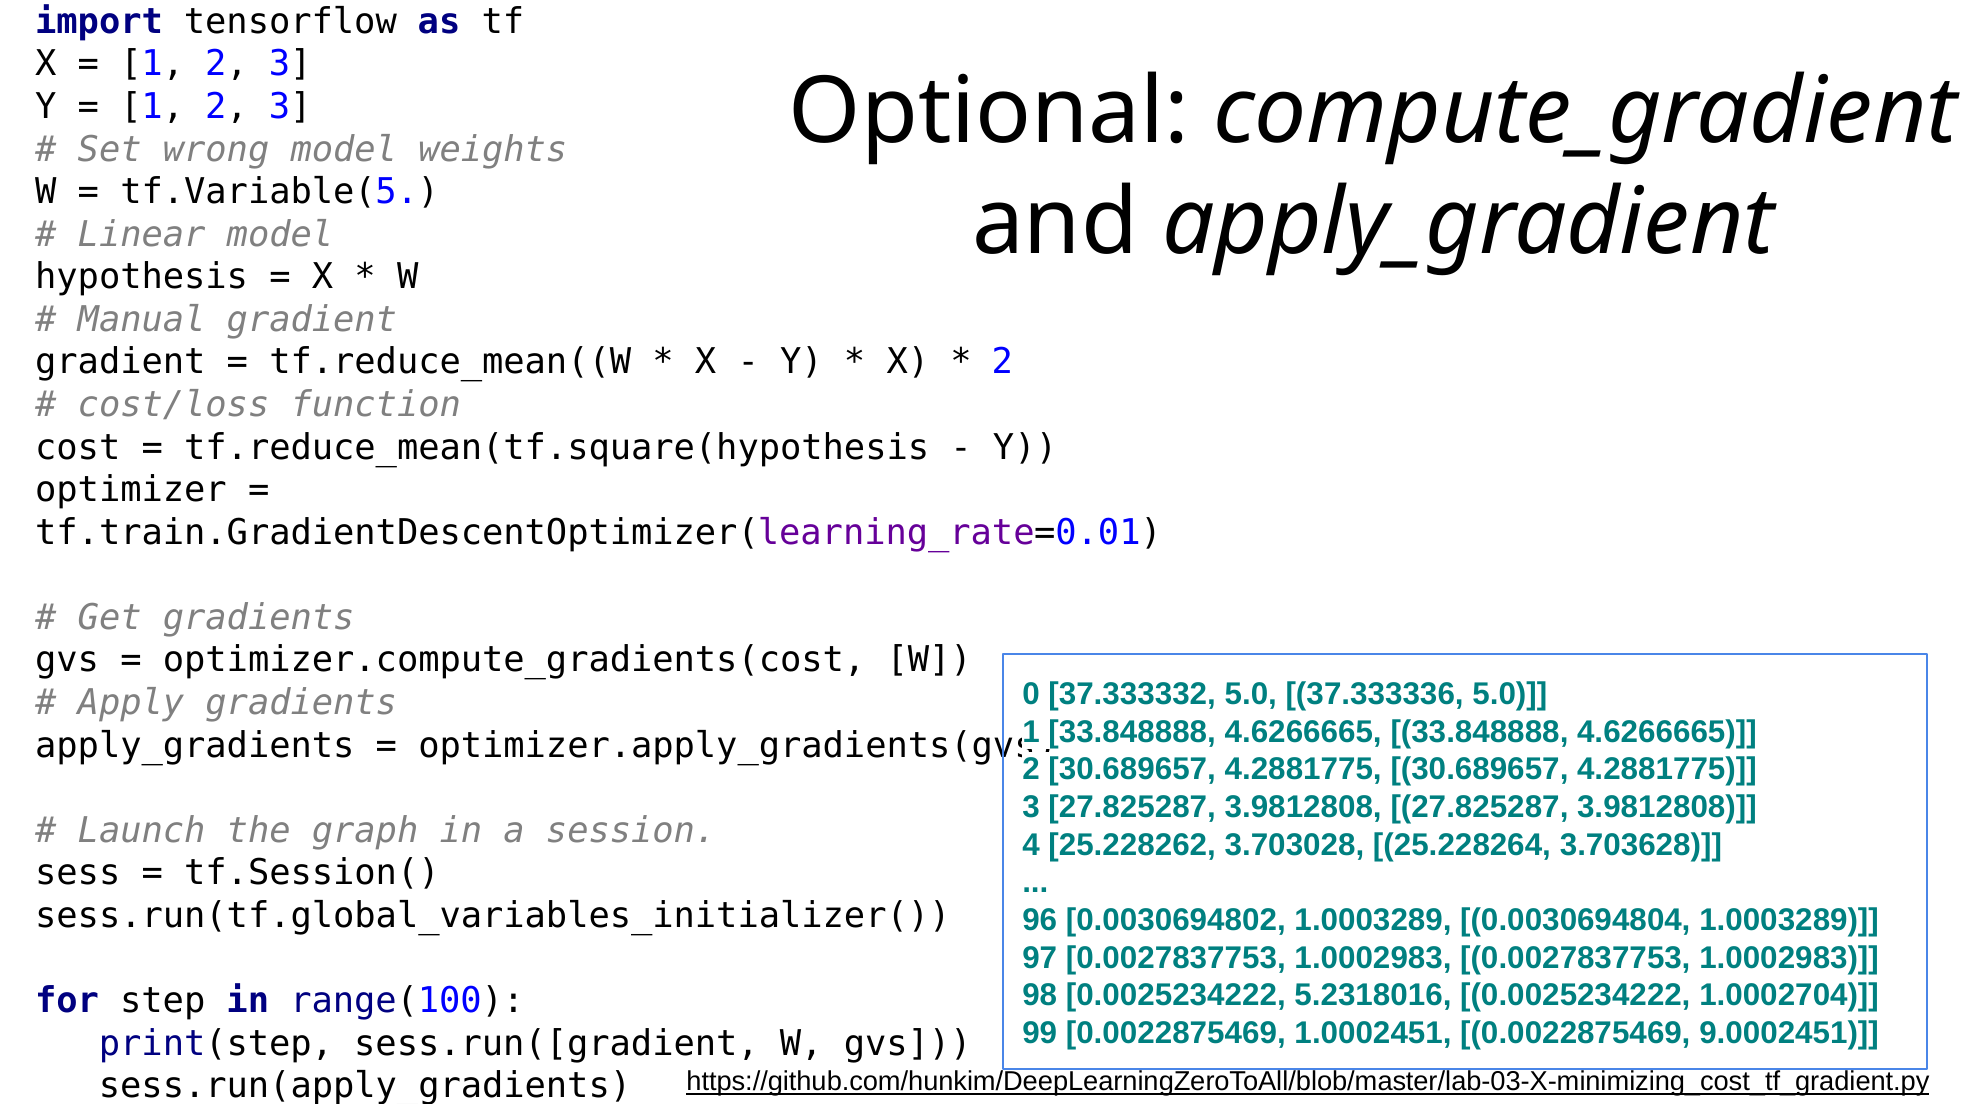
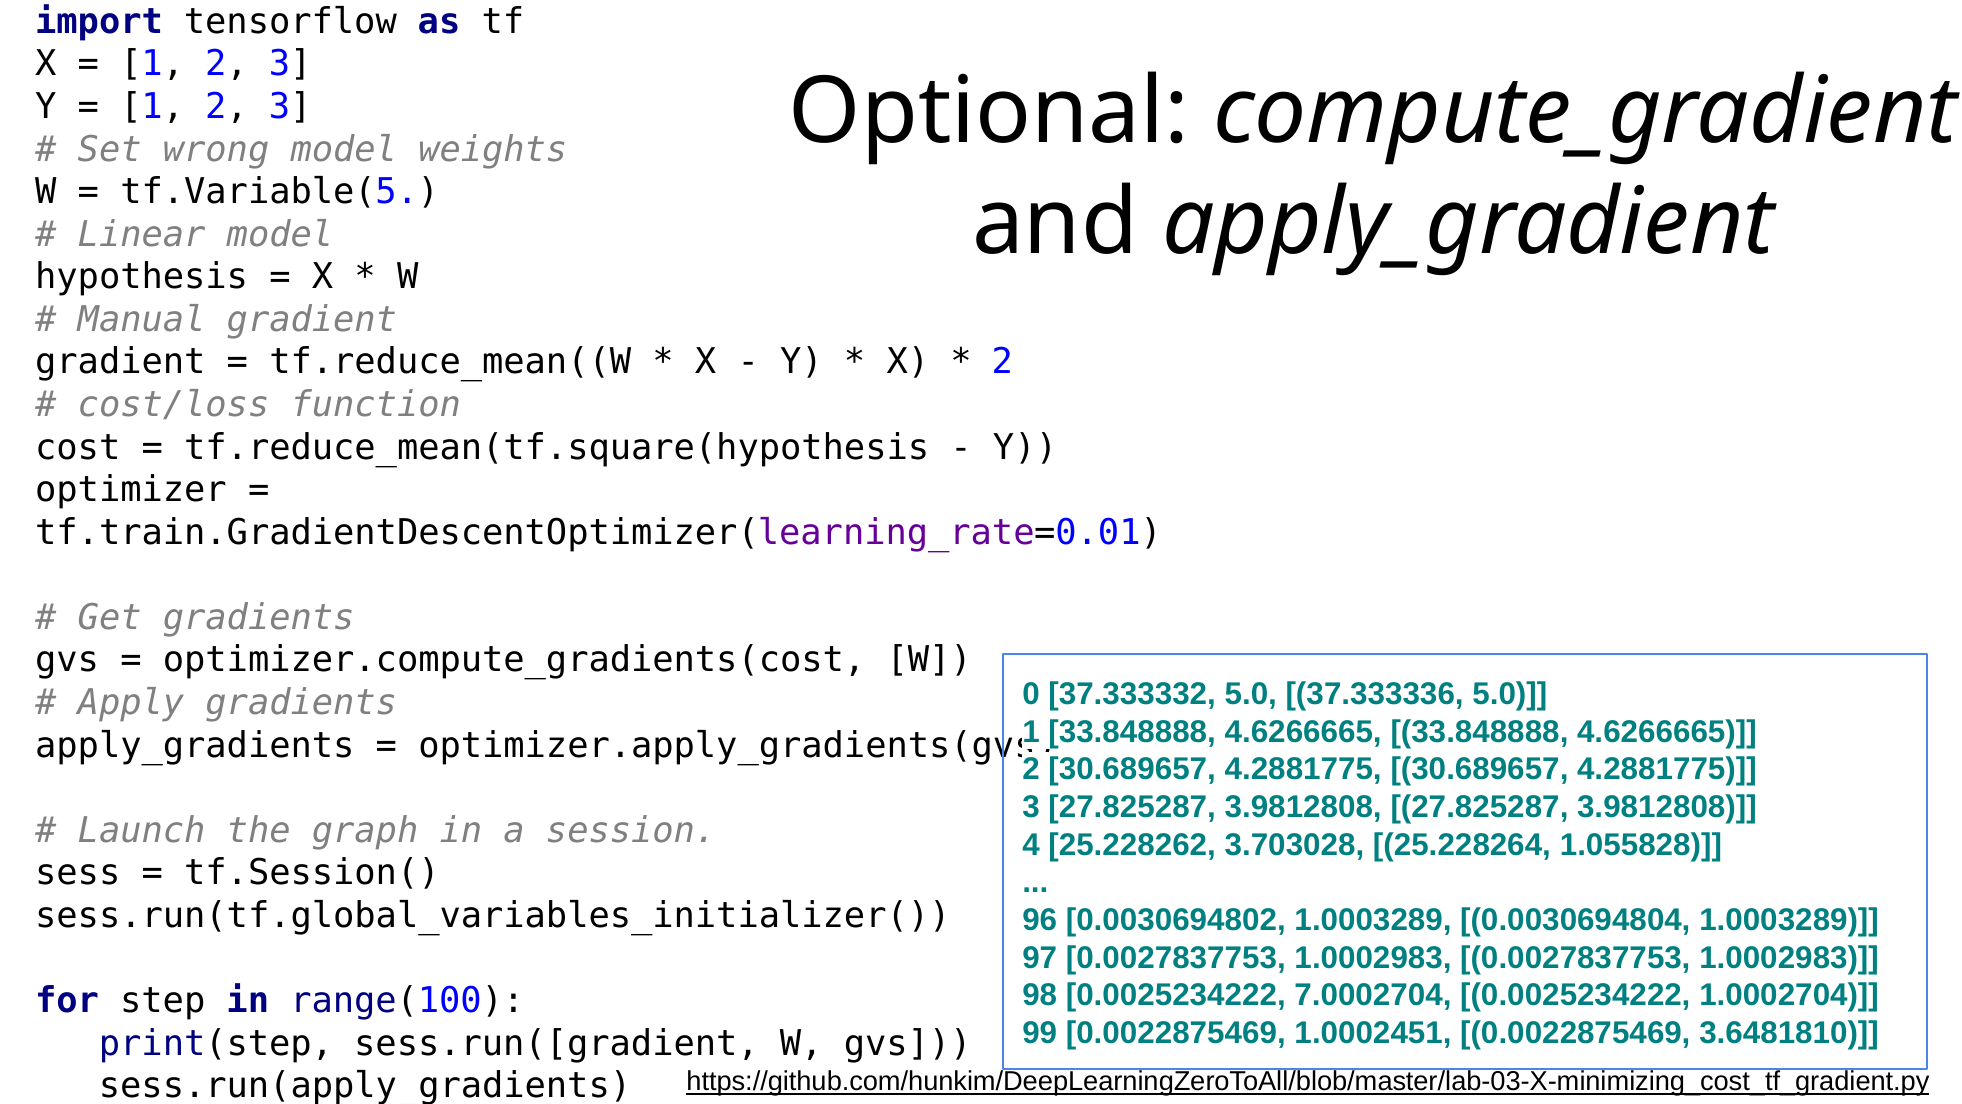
3.703628: 3.703628 -> 1.055828
5.2318016: 5.2318016 -> 7.0002704
9.0002451: 9.0002451 -> 3.6481810
